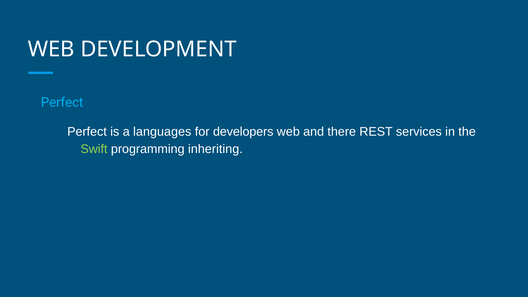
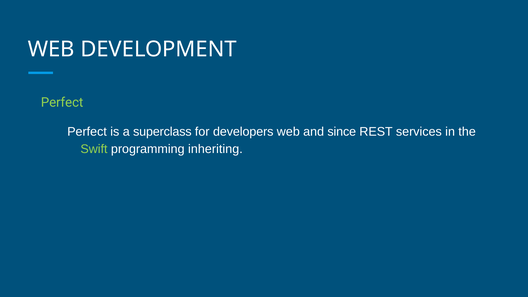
Perfect at (62, 103) colour: light blue -> light green
languages: languages -> superclass
there: there -> since
